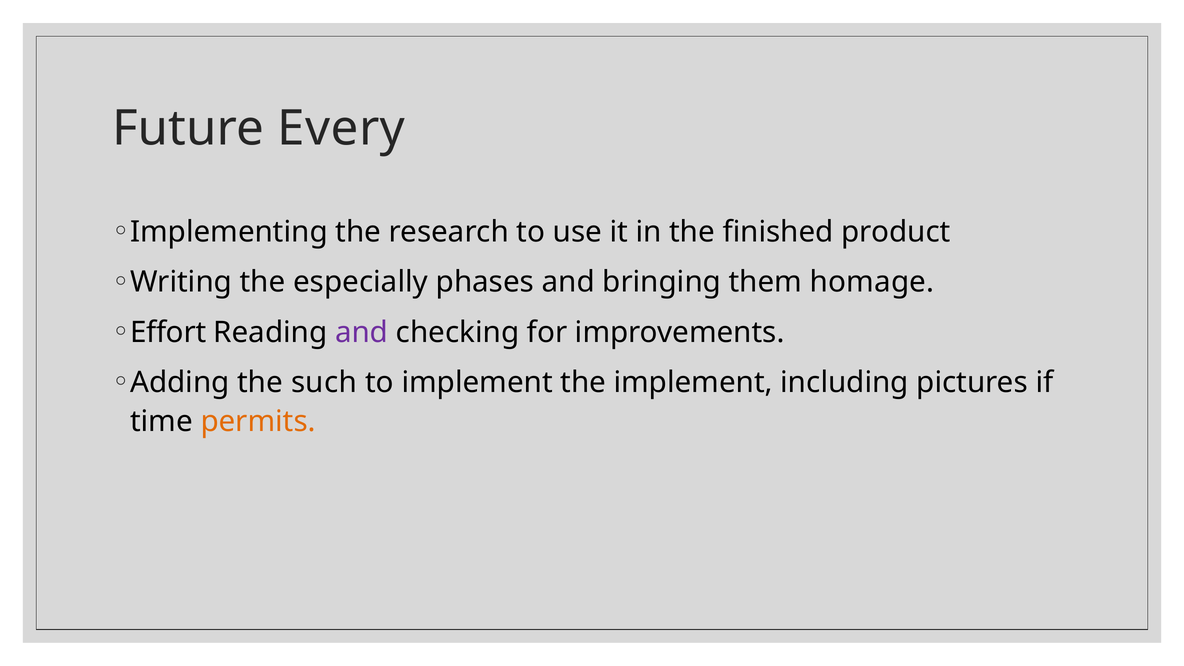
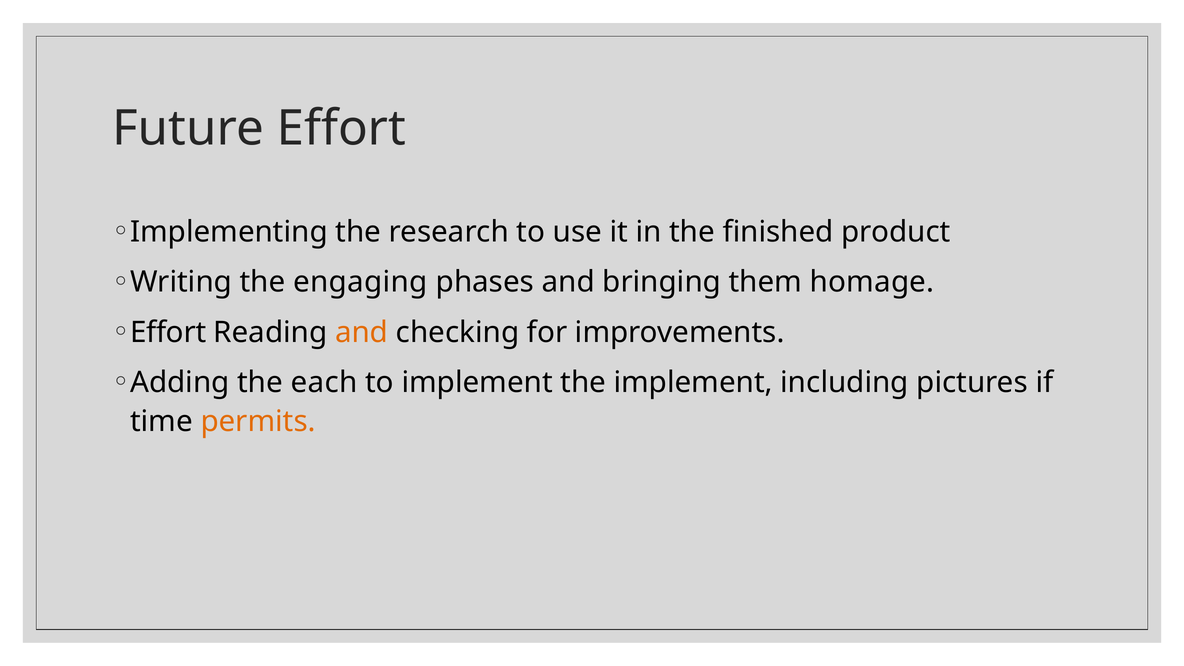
Future Every: Every -> Effort
especially: especially -> engaging
and at (362, 332) colour: purple -> orange
such: such -> each
